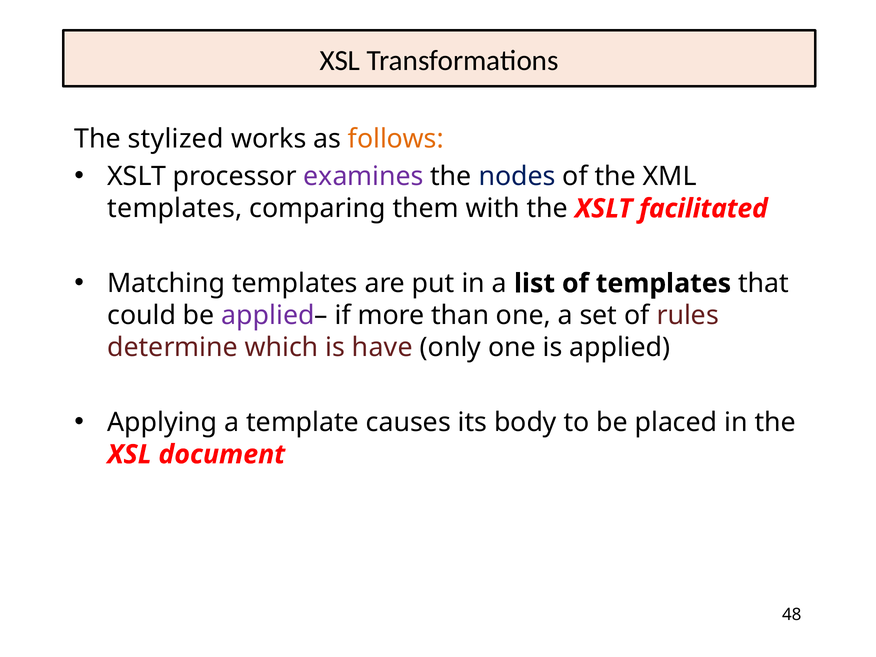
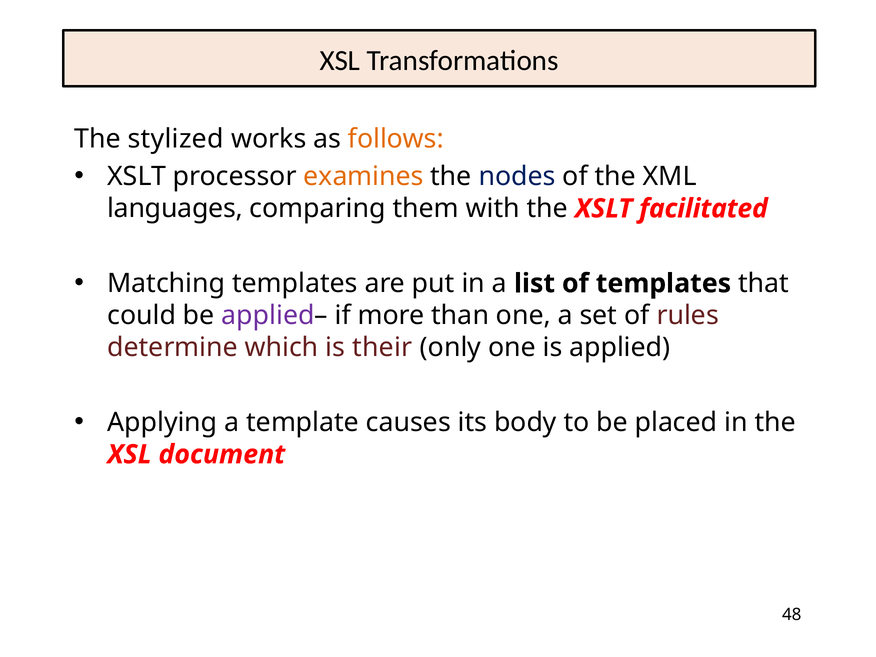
examines colour: purple -> orange
templates at (175, 209): templates -> languages
have: have -> their
